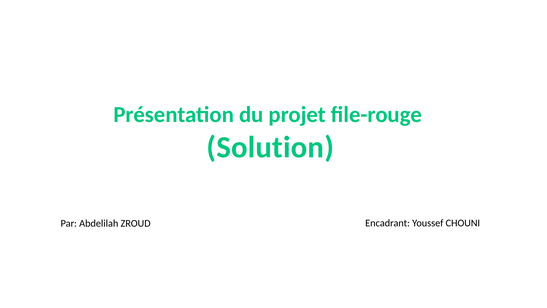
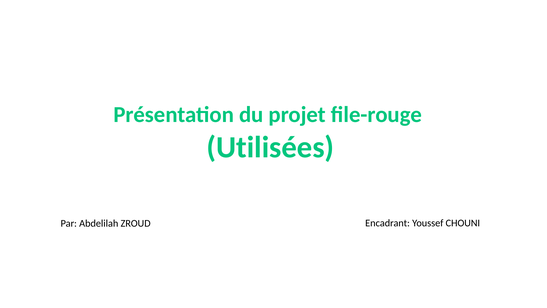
Solution: Solution -> Utilisées
